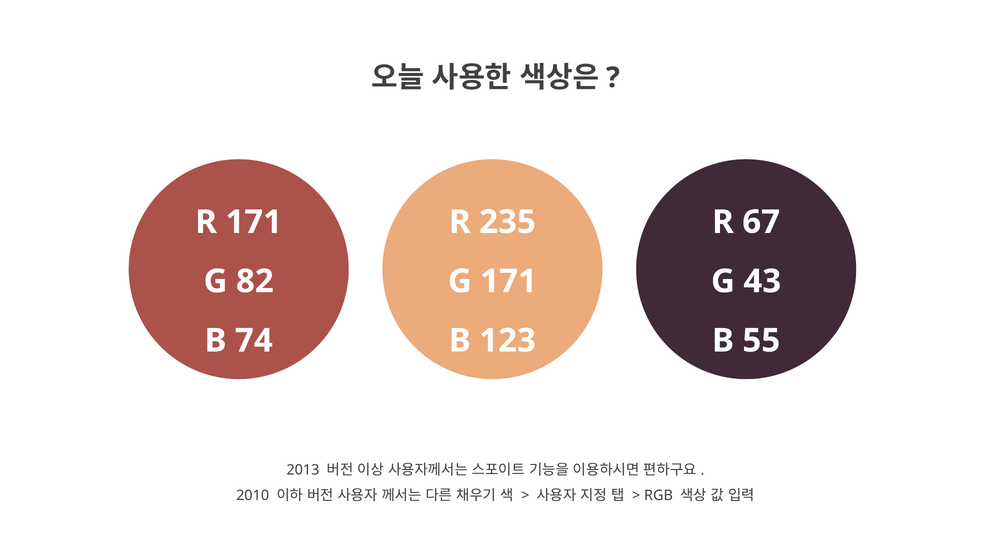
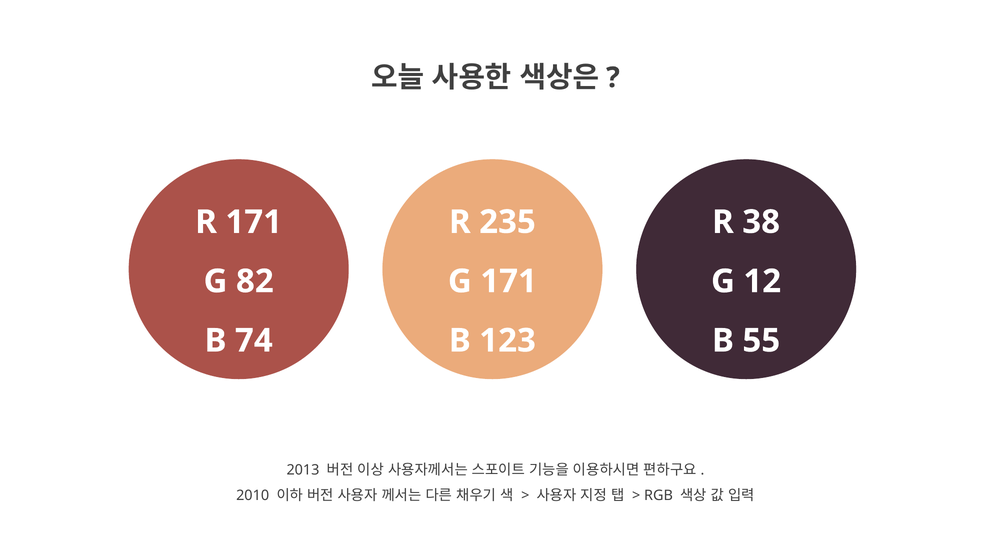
67: 67 -> 38
43: 43 -> 12
